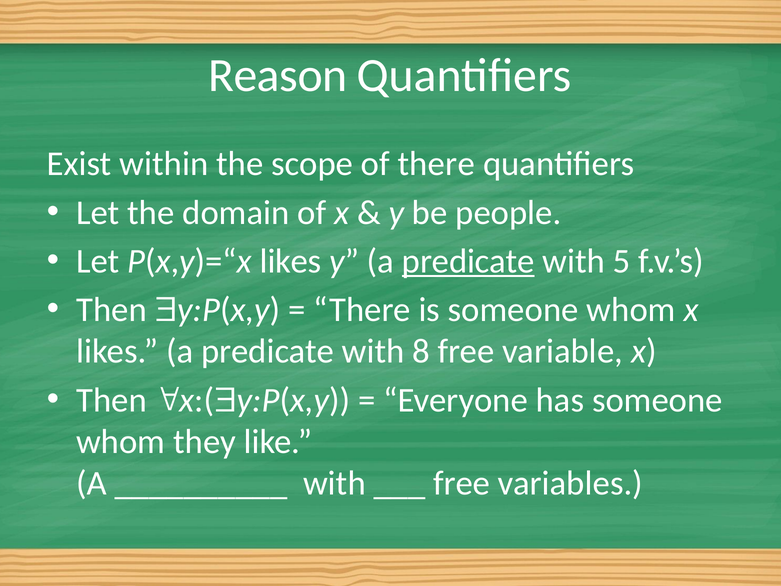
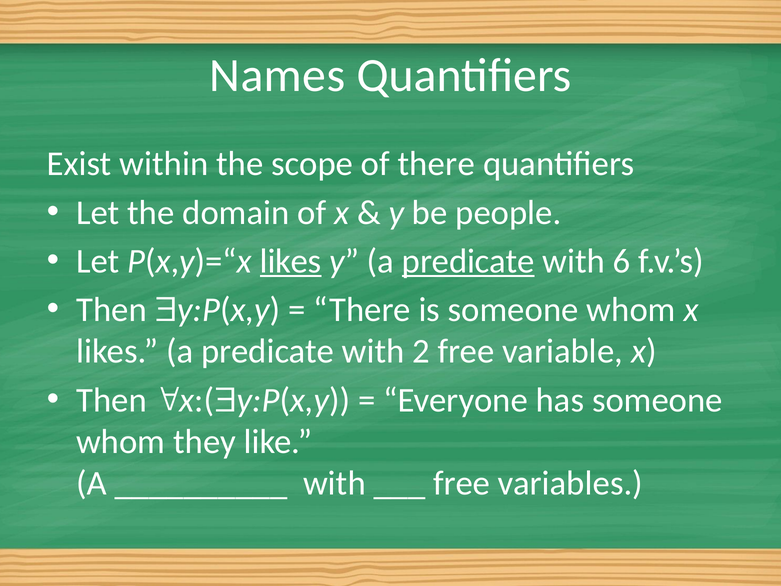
Reason: Reason -> Names
likes at (291, 261) underline: none -> present
5: 5 -> 6
8: 8 -> 2
